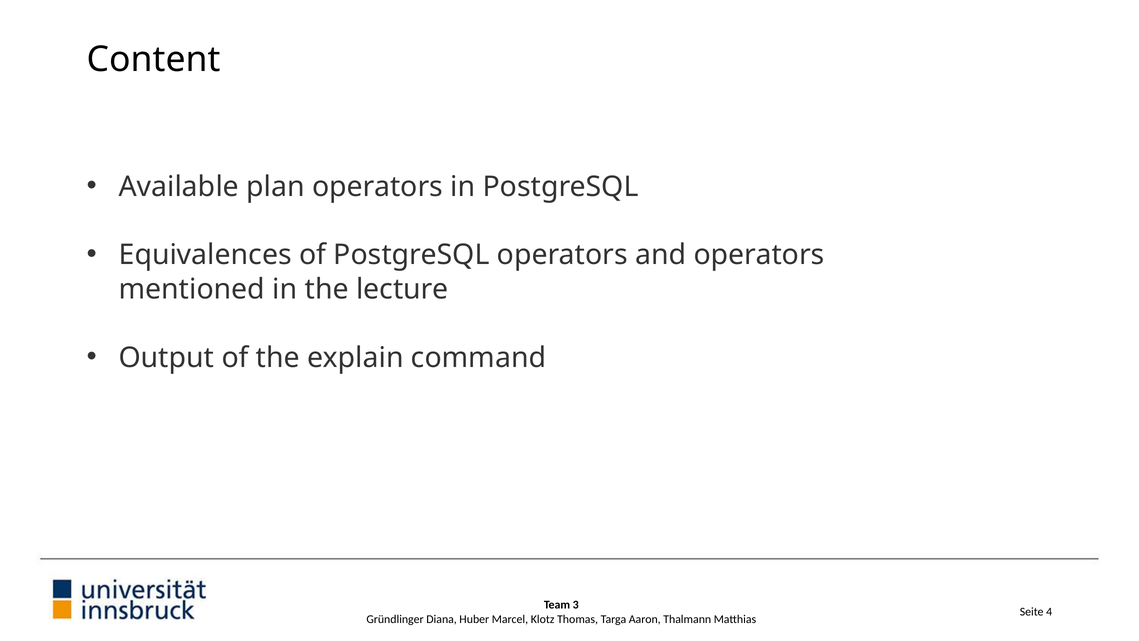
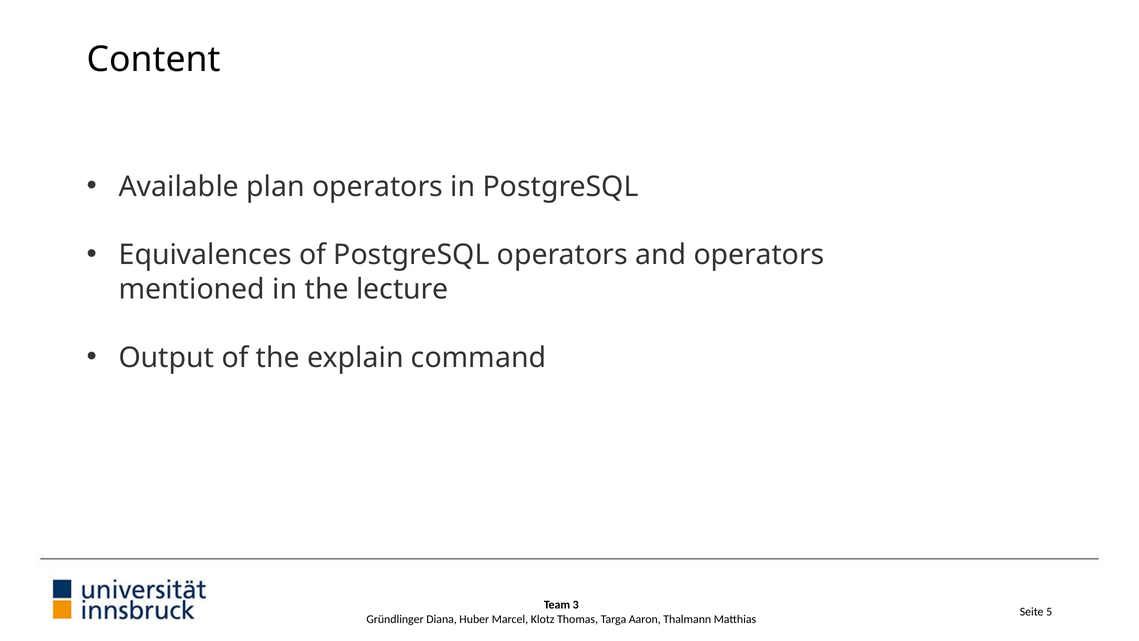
4: 4 -> 5
